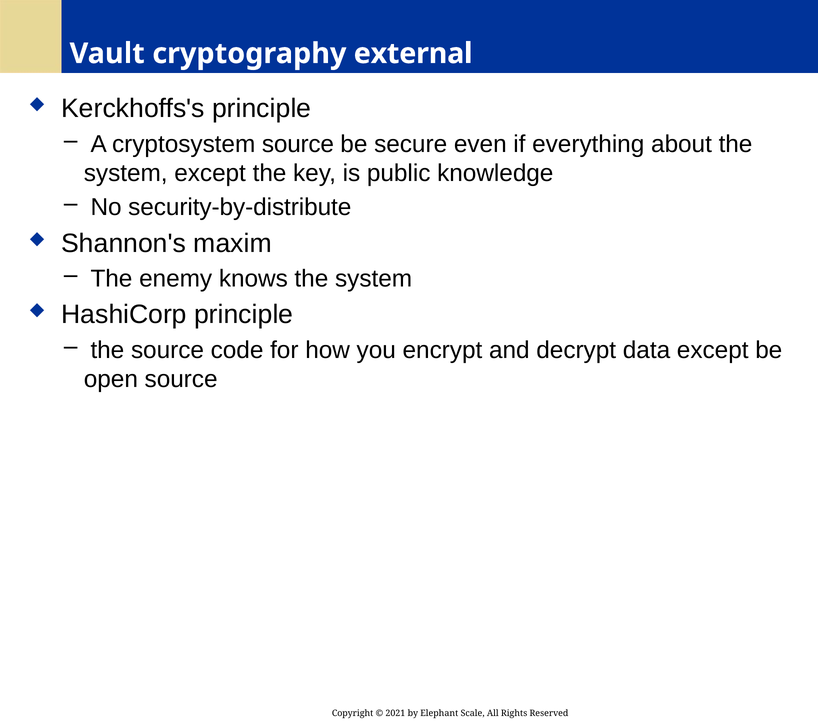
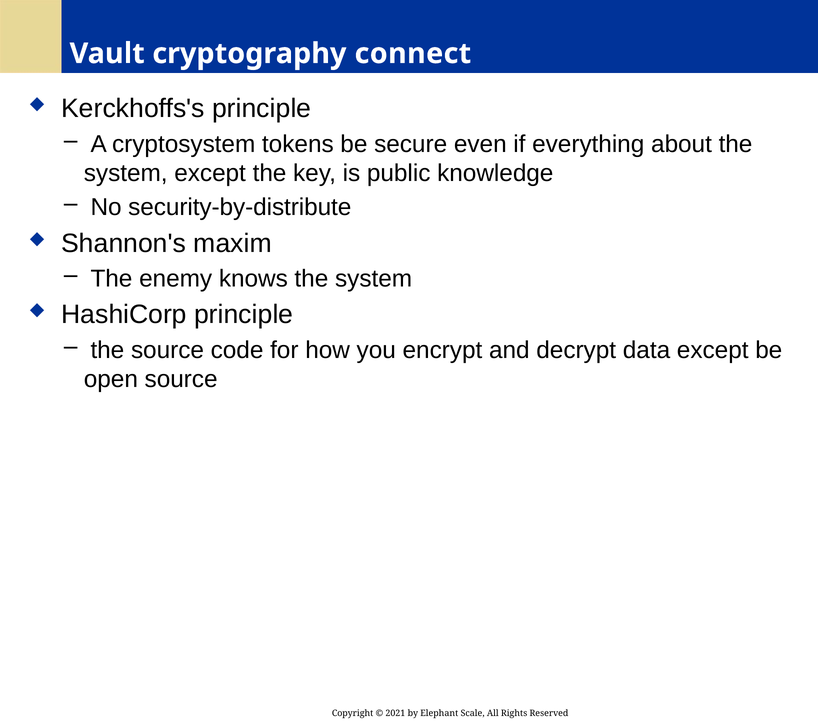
external: external -> connect
cryptosystem source: source -> tokens
